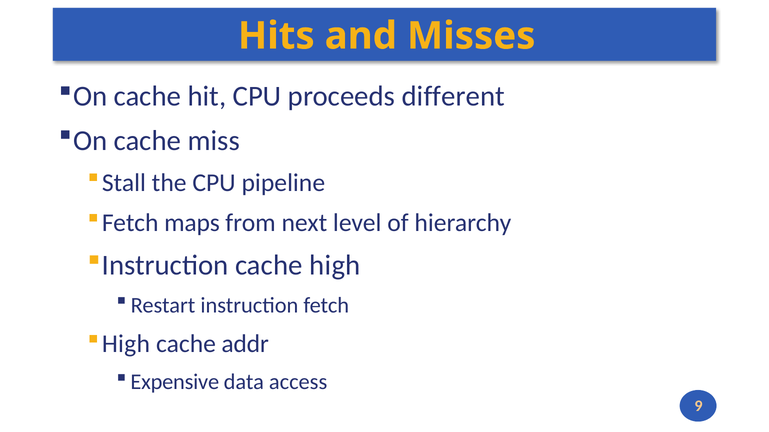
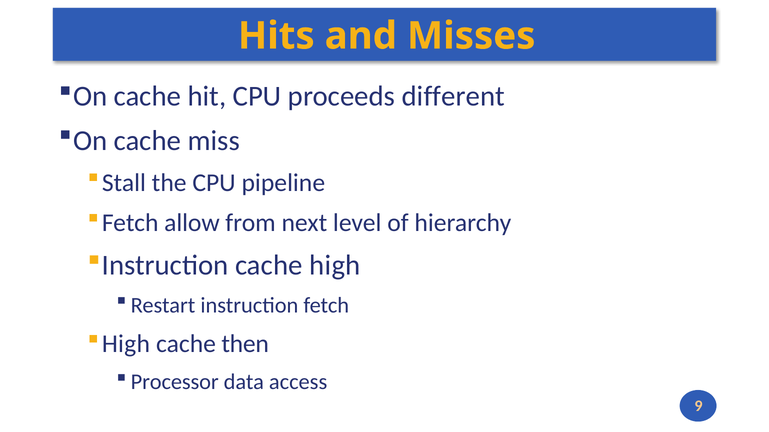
maps: maps -> allow
addr: addr -> then
Expensive: Expensive -> Processor
